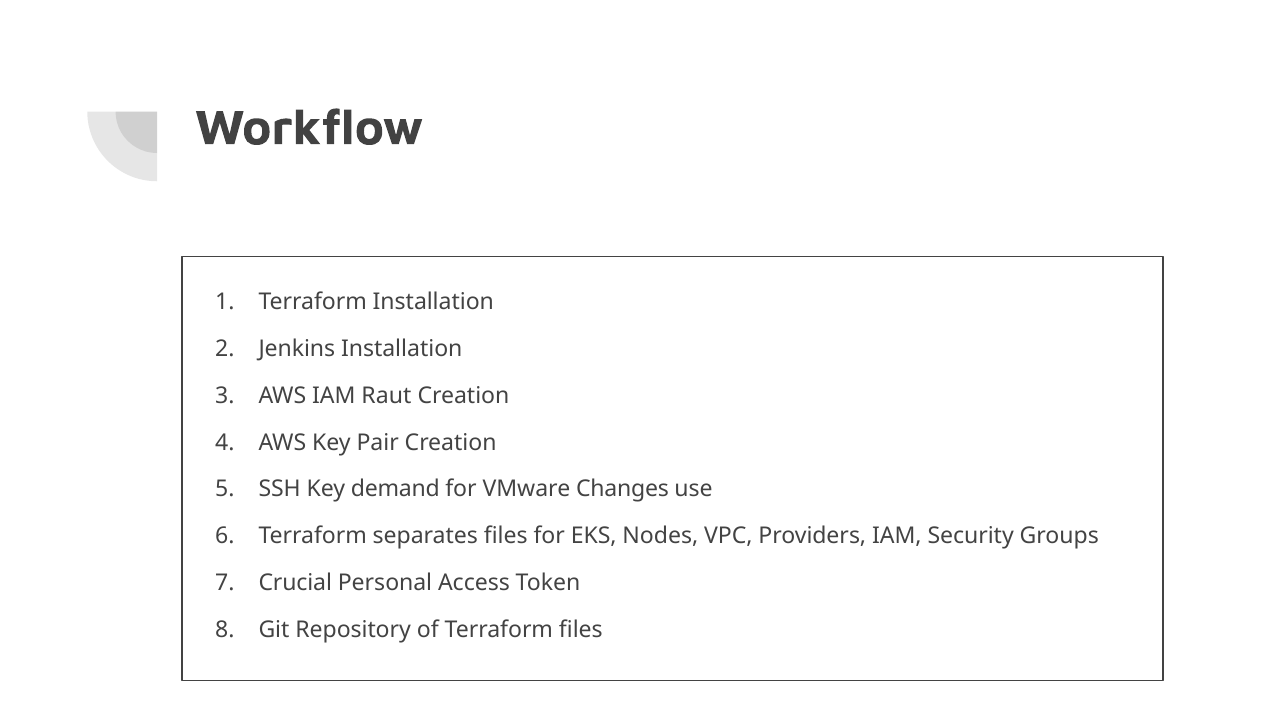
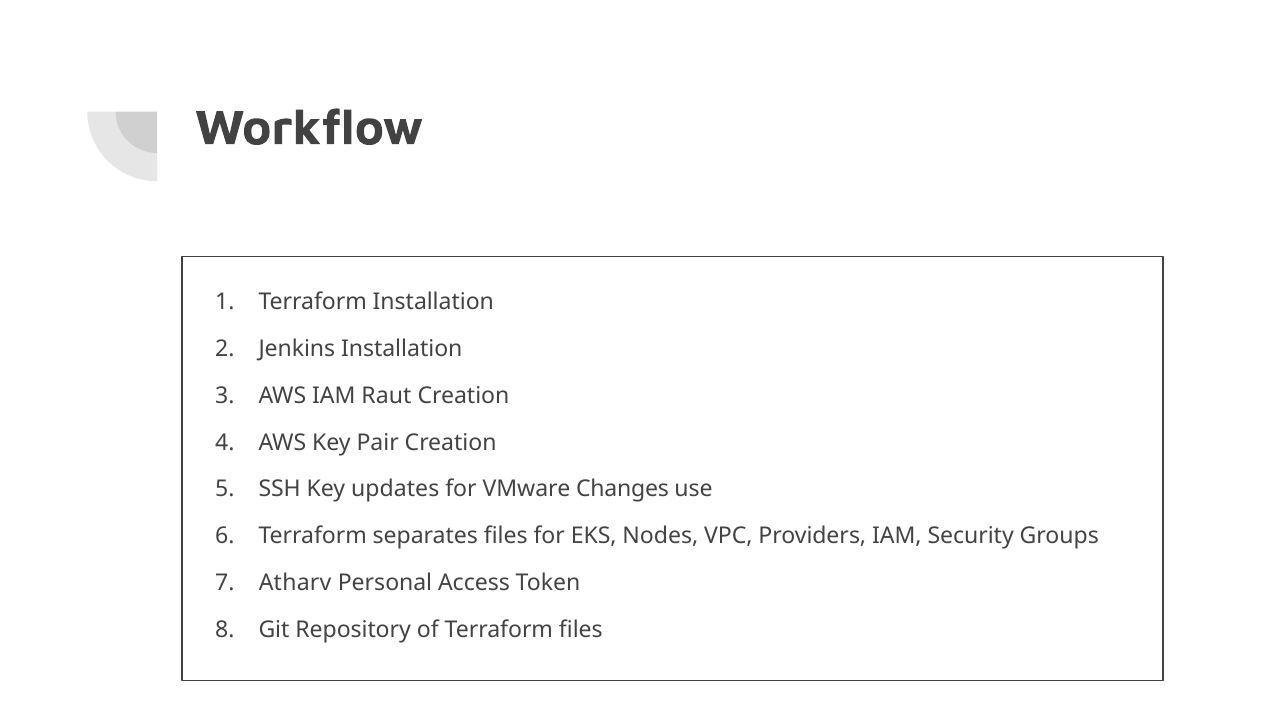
demand: demand -> updates
Crucial: Crucial -> Atharv
